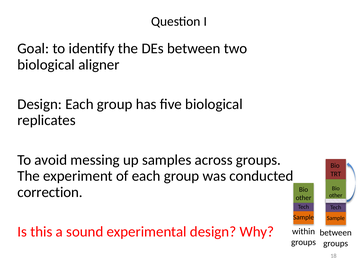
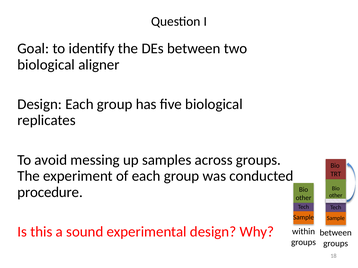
correction: correction -> procedure
